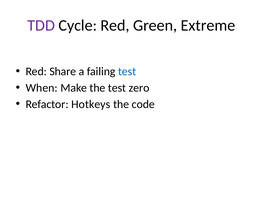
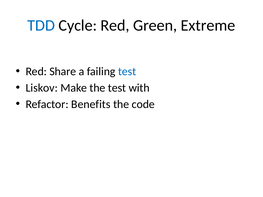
TDD colour: purple -> blue
When: When -> Liskov
zero: zero -> with
Hotkeys: Hotkeys -> Benefits
